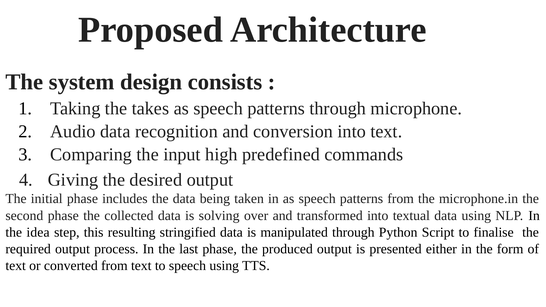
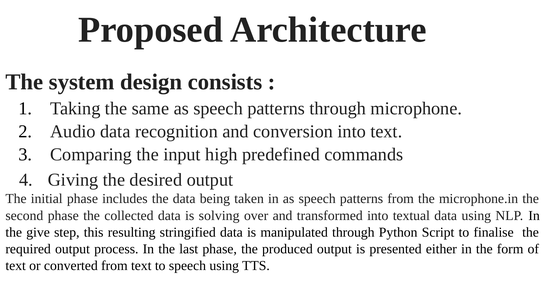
takes: takes -> same
idea: idea -> give
